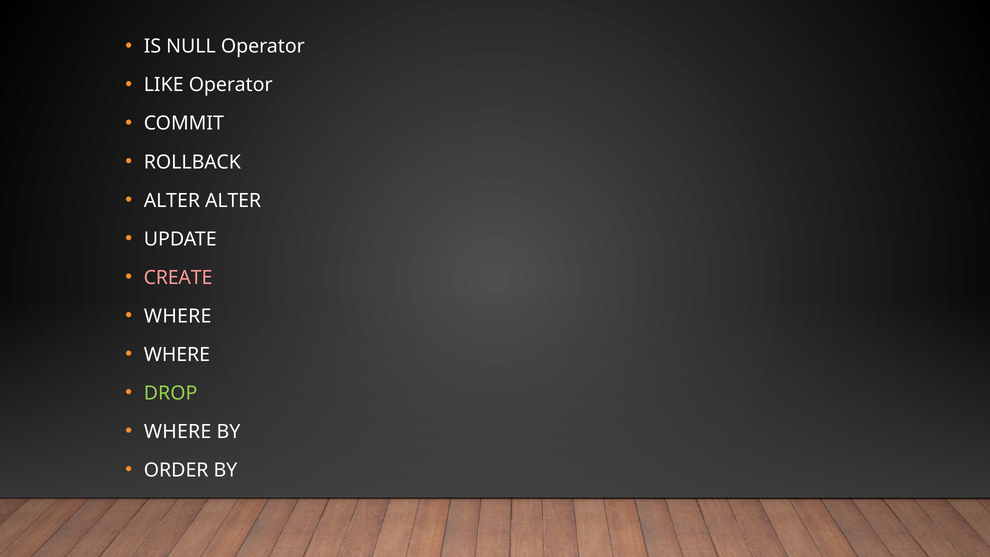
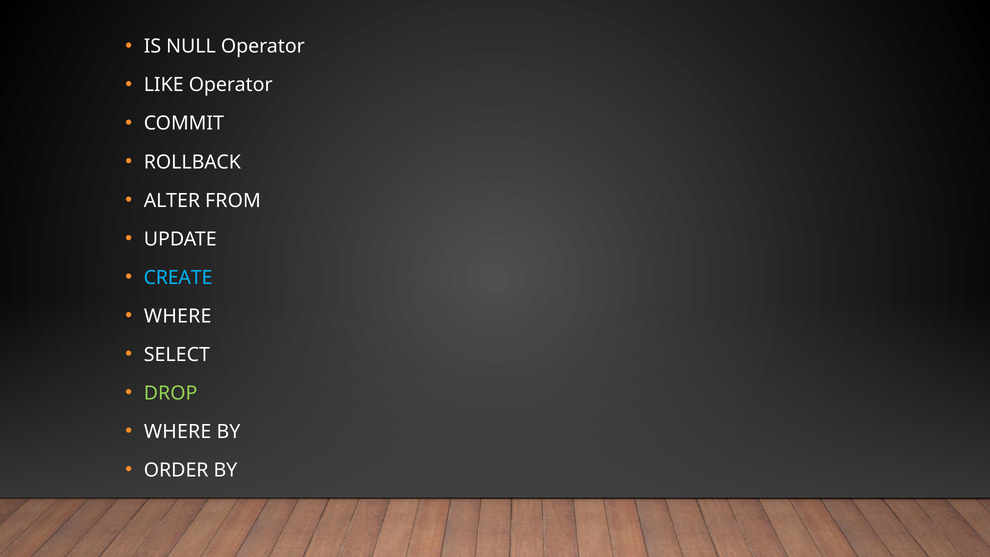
ALTER ALTER: ALTER -> FROM
CREATE colour: pink -> light blue
WHERE at (177, 354): WHERE -> SELECT
